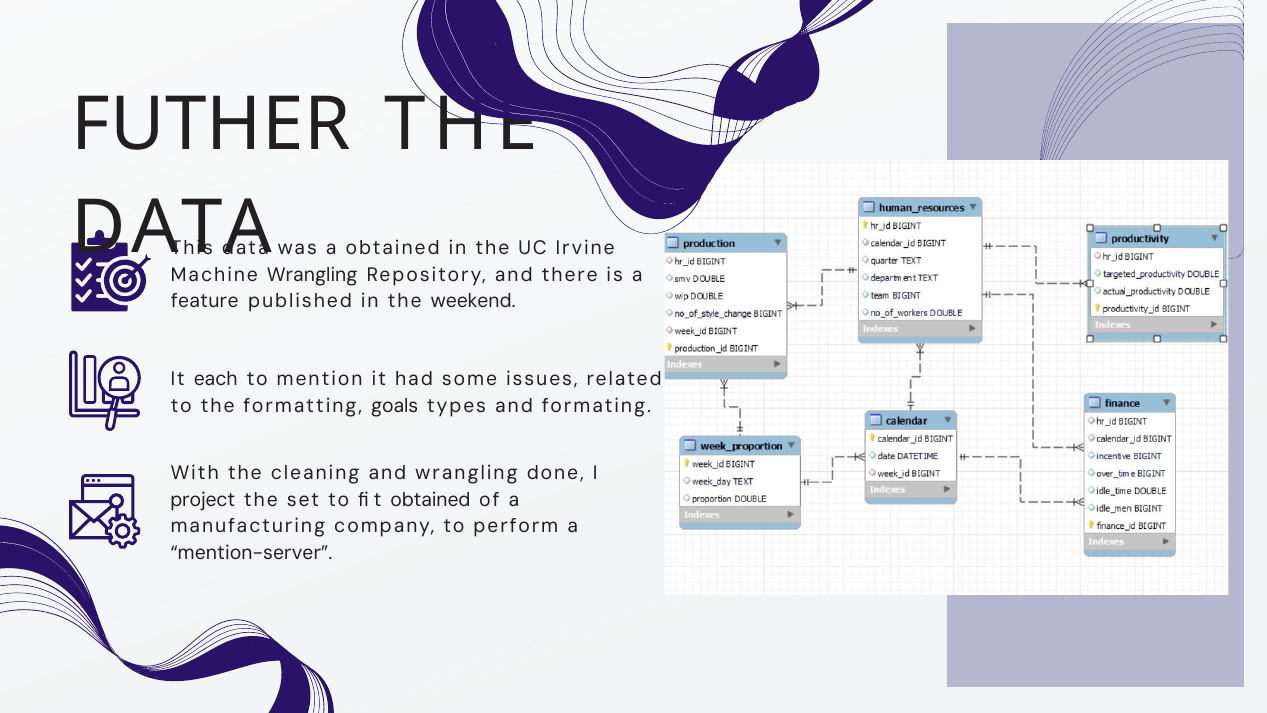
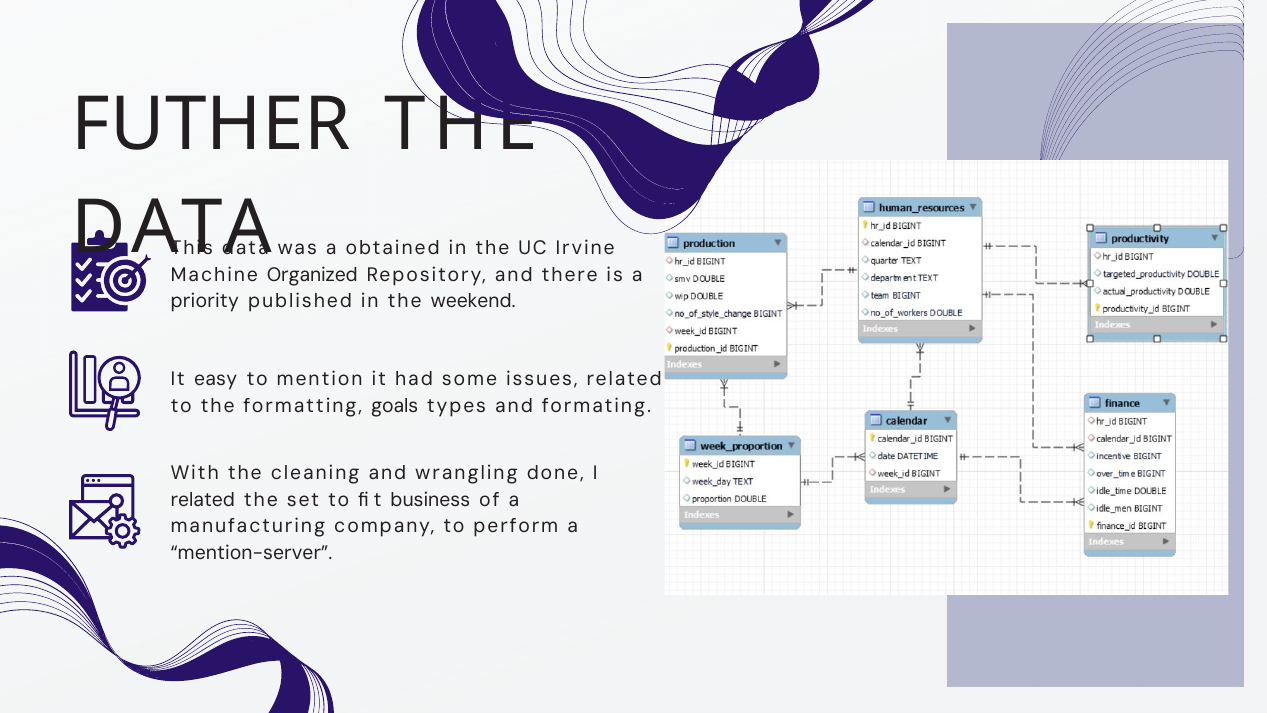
Wrangling at (312, 275): Wrangling -> Organized
feature: feature -> priority
each: each -> easy
project at (203, 500): project -> related
fit obtained: obtained -> business
